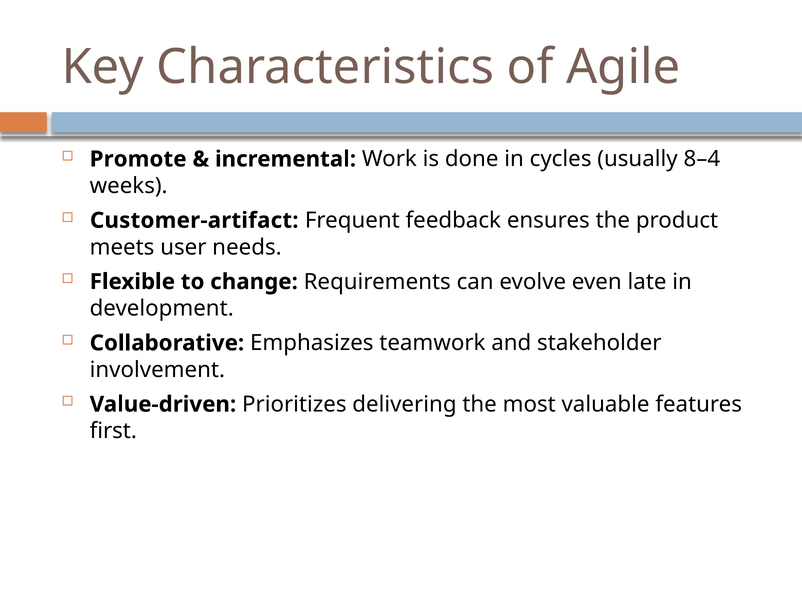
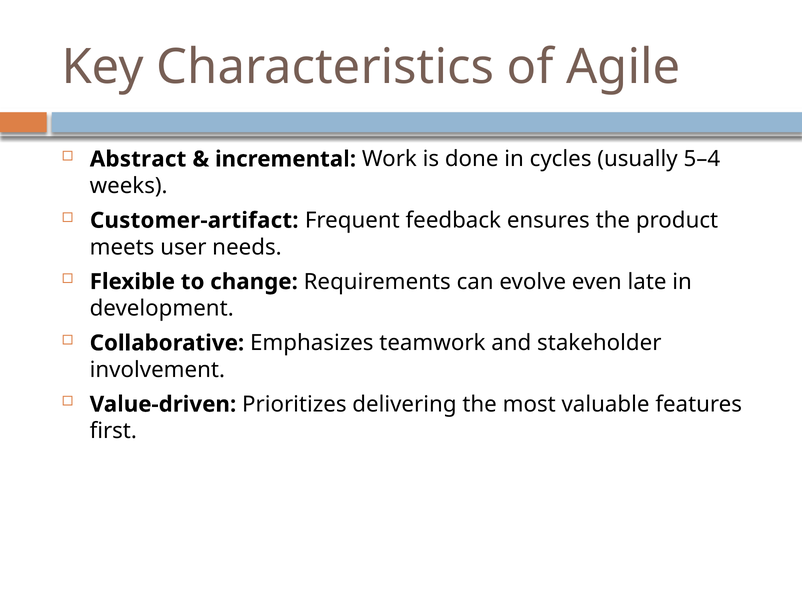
Promote: Promote -> Abstract
8–4: 8–4 -> 5–4
